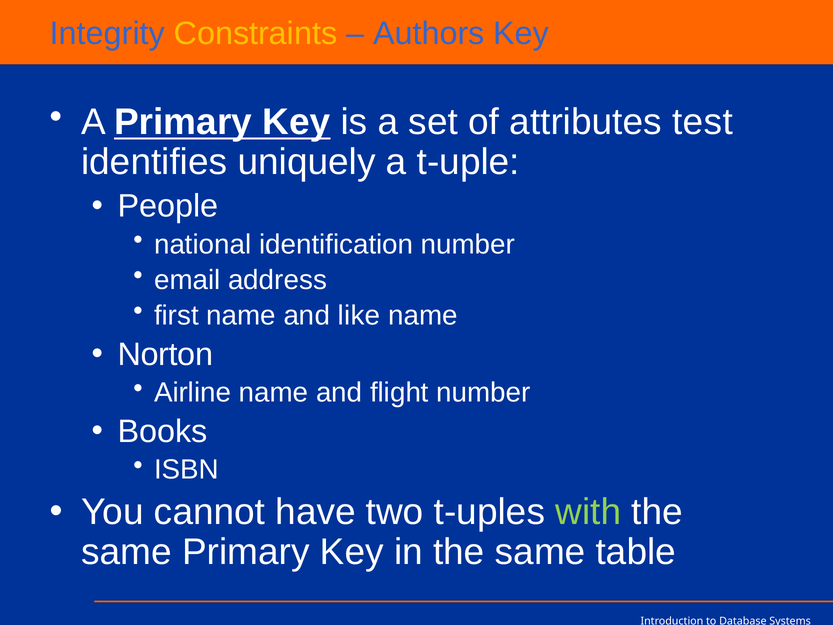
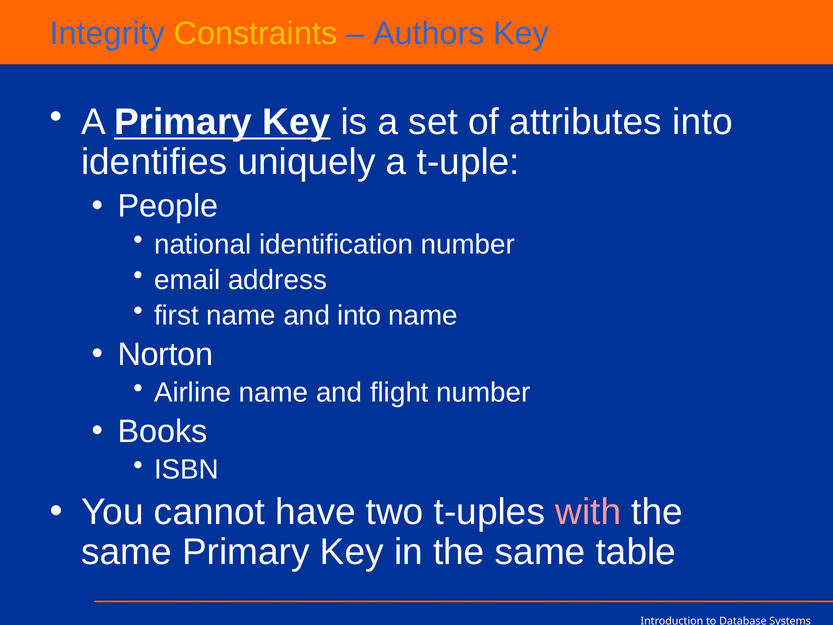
attributes test: test -> into
and like: like -> into
with colour: light green -> pink
